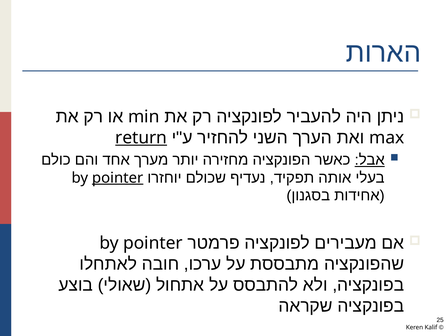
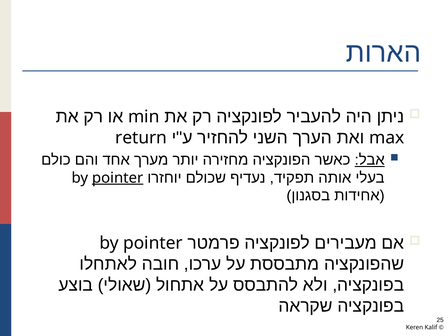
return underline: present -> none
